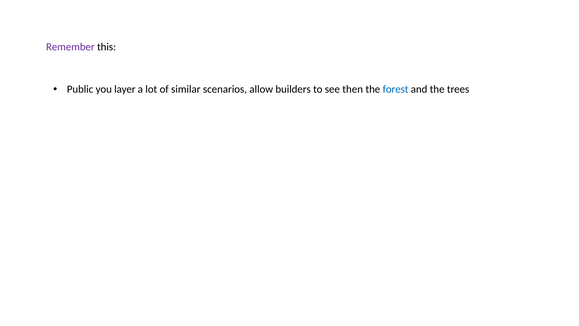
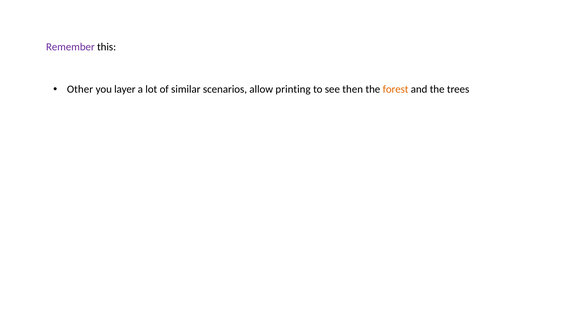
Public: Public -> Other
builders: builders -> printing
forest colour: blue -> orange
